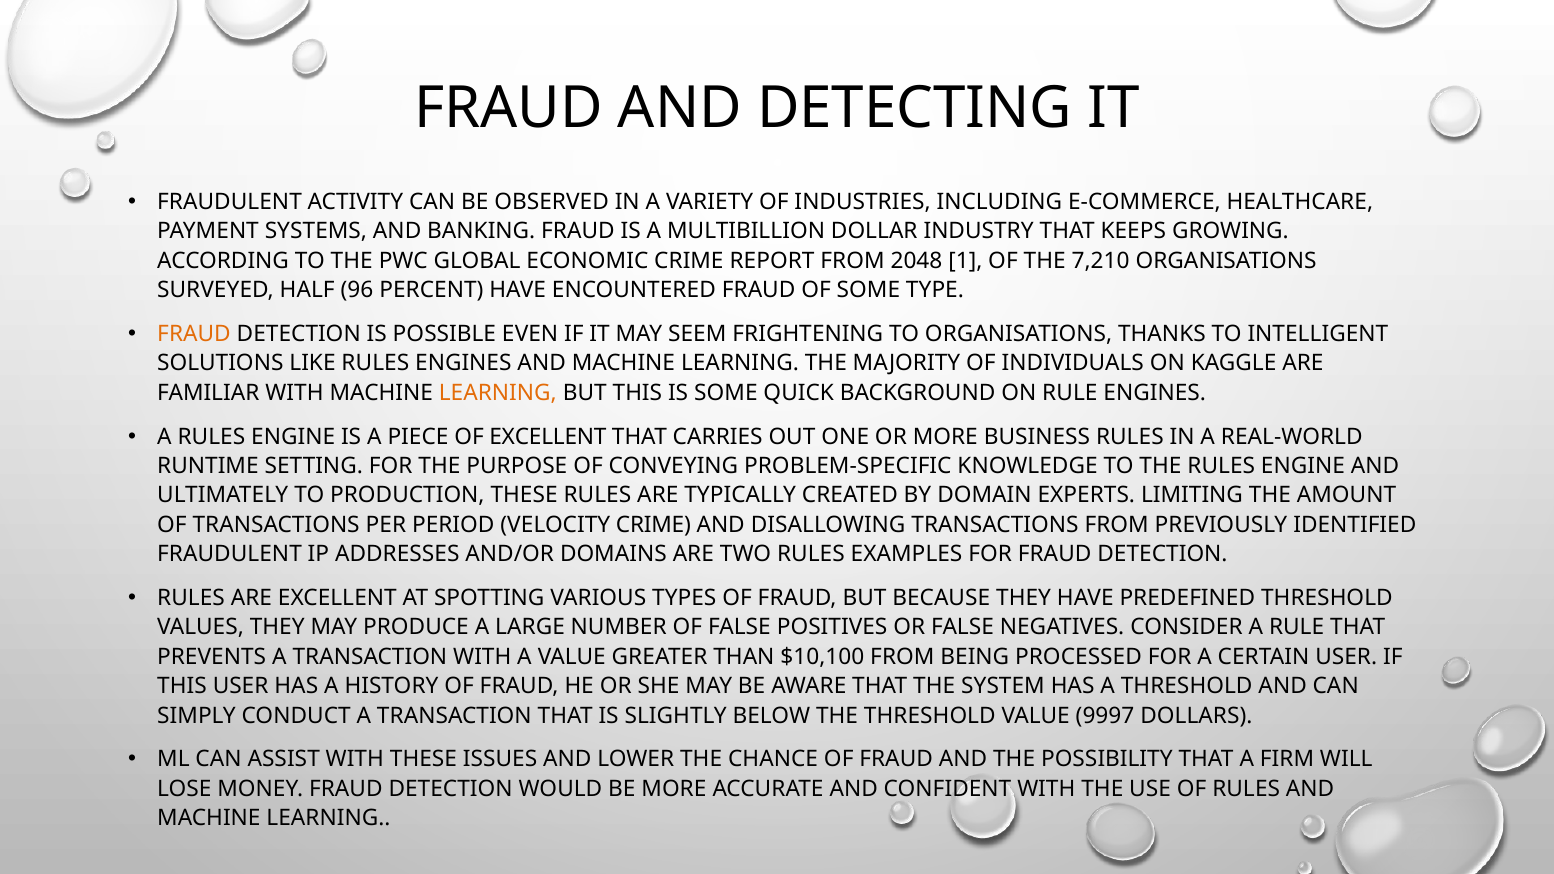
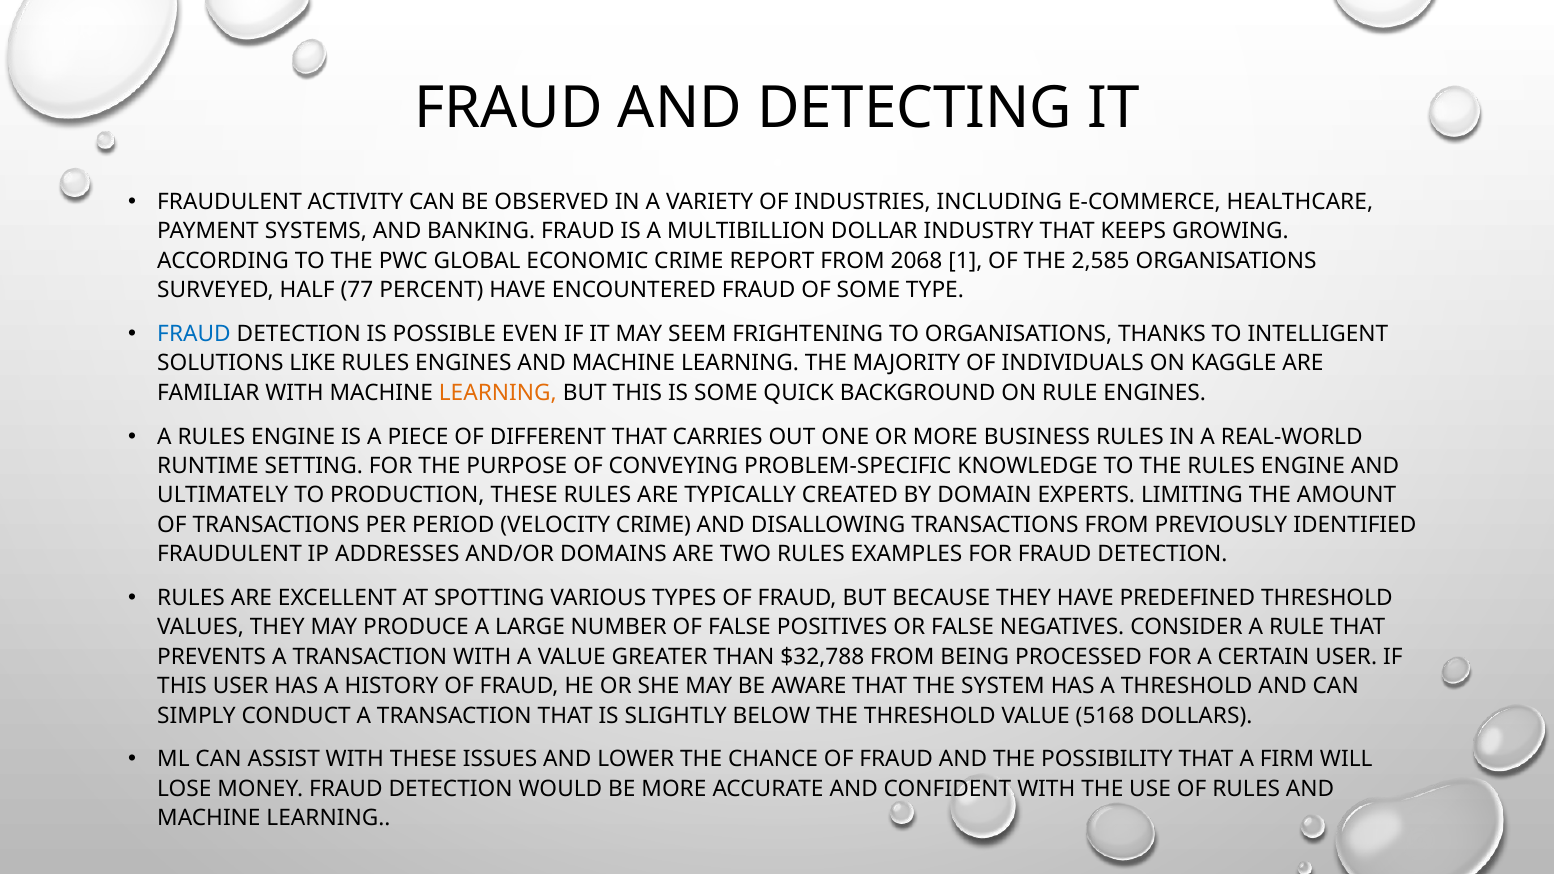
2048: 2048 -> 2068
7,210: 7,210 -> 2,585
96: 96 -> 77
FRAUD at (194, 334) colour: orange -> blue
OF EXCELLENT: EXCELLENT -> DIFFERENT
$10,100: $10,100 -> $32,788
9997: 9997 -> 5168
